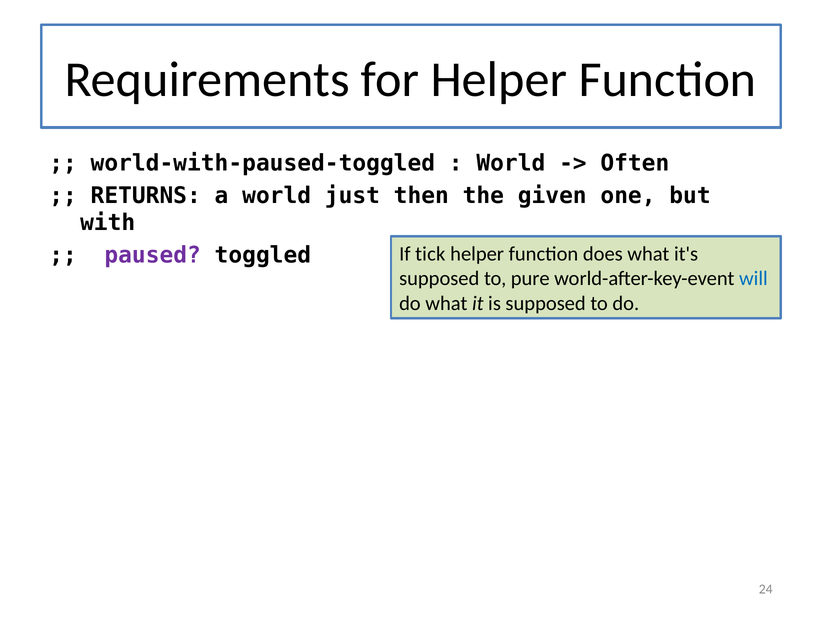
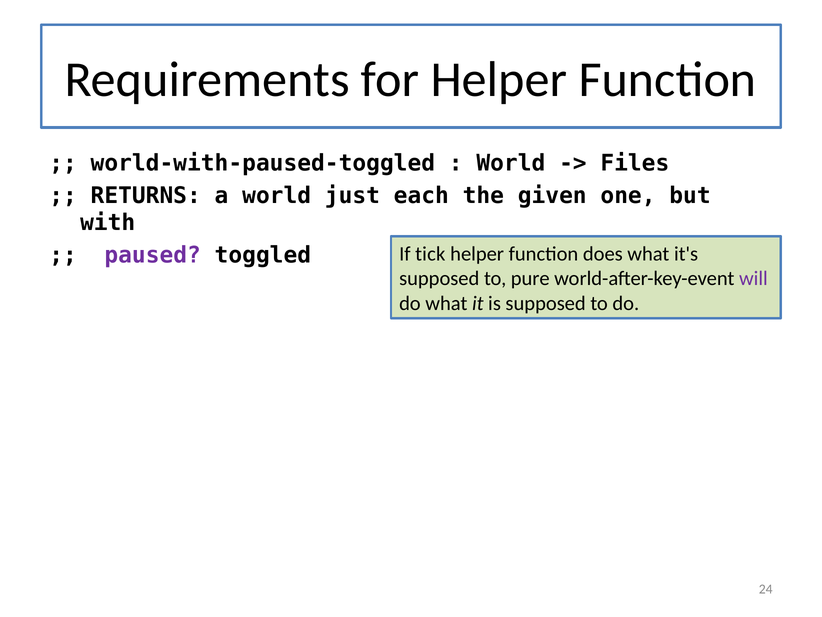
Often: Often -> Files
then: then -> each
will colour: blue -> purple
